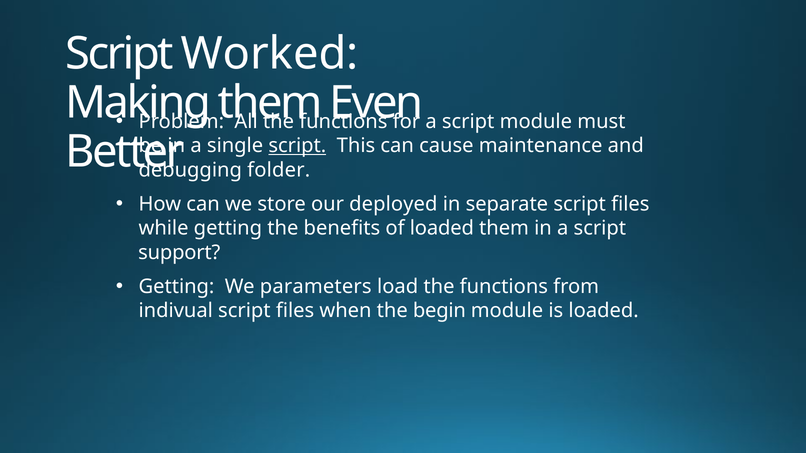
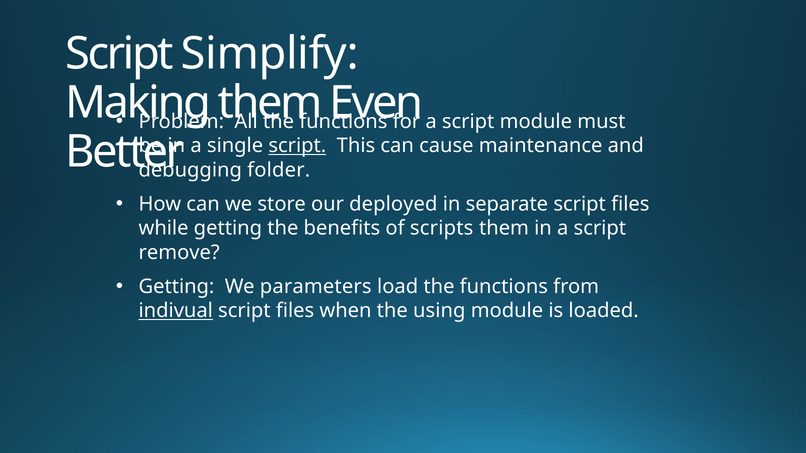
Worked: Worked -> Simplify
of loaded: loaded -> scripts
support: support -> remove
indivual underline: none -> present
begin: begin -> using
